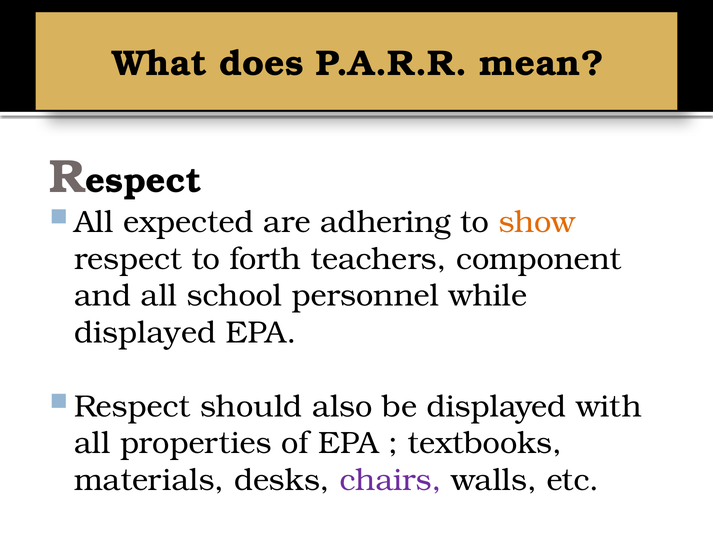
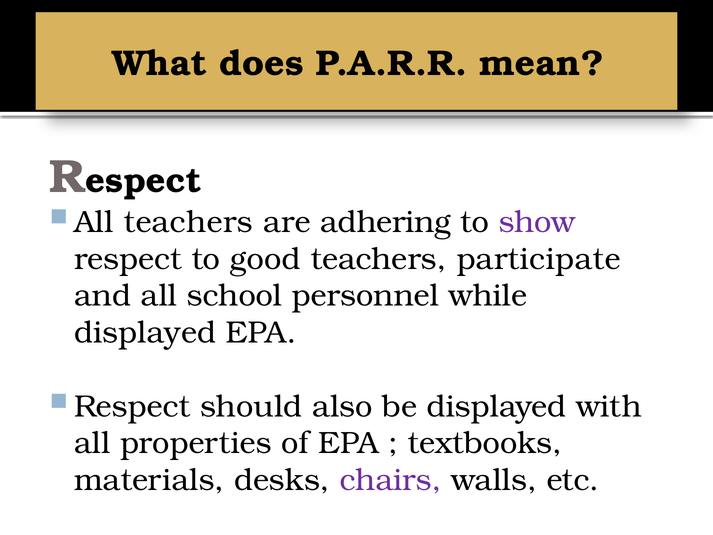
expected at (188, 222): expected -> teachers
show colour: orange -> purple
forth: forth -> good
component: component -> participate
